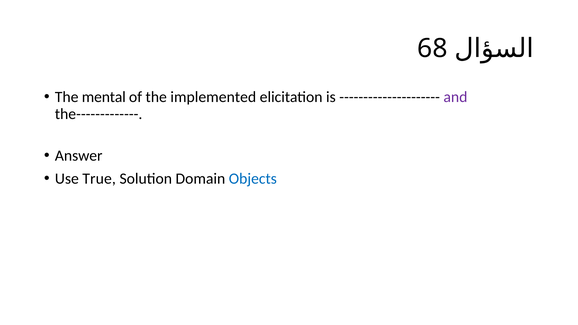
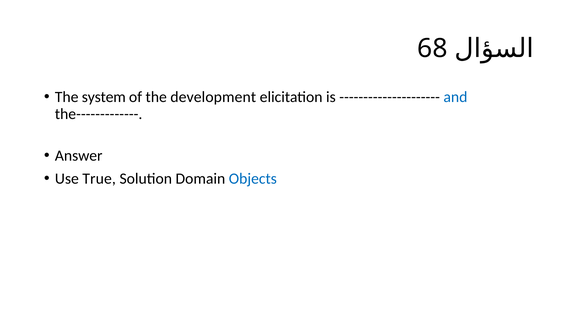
mental: mental -> system
implemented: implemented -> development
and colour: purple -> blue
